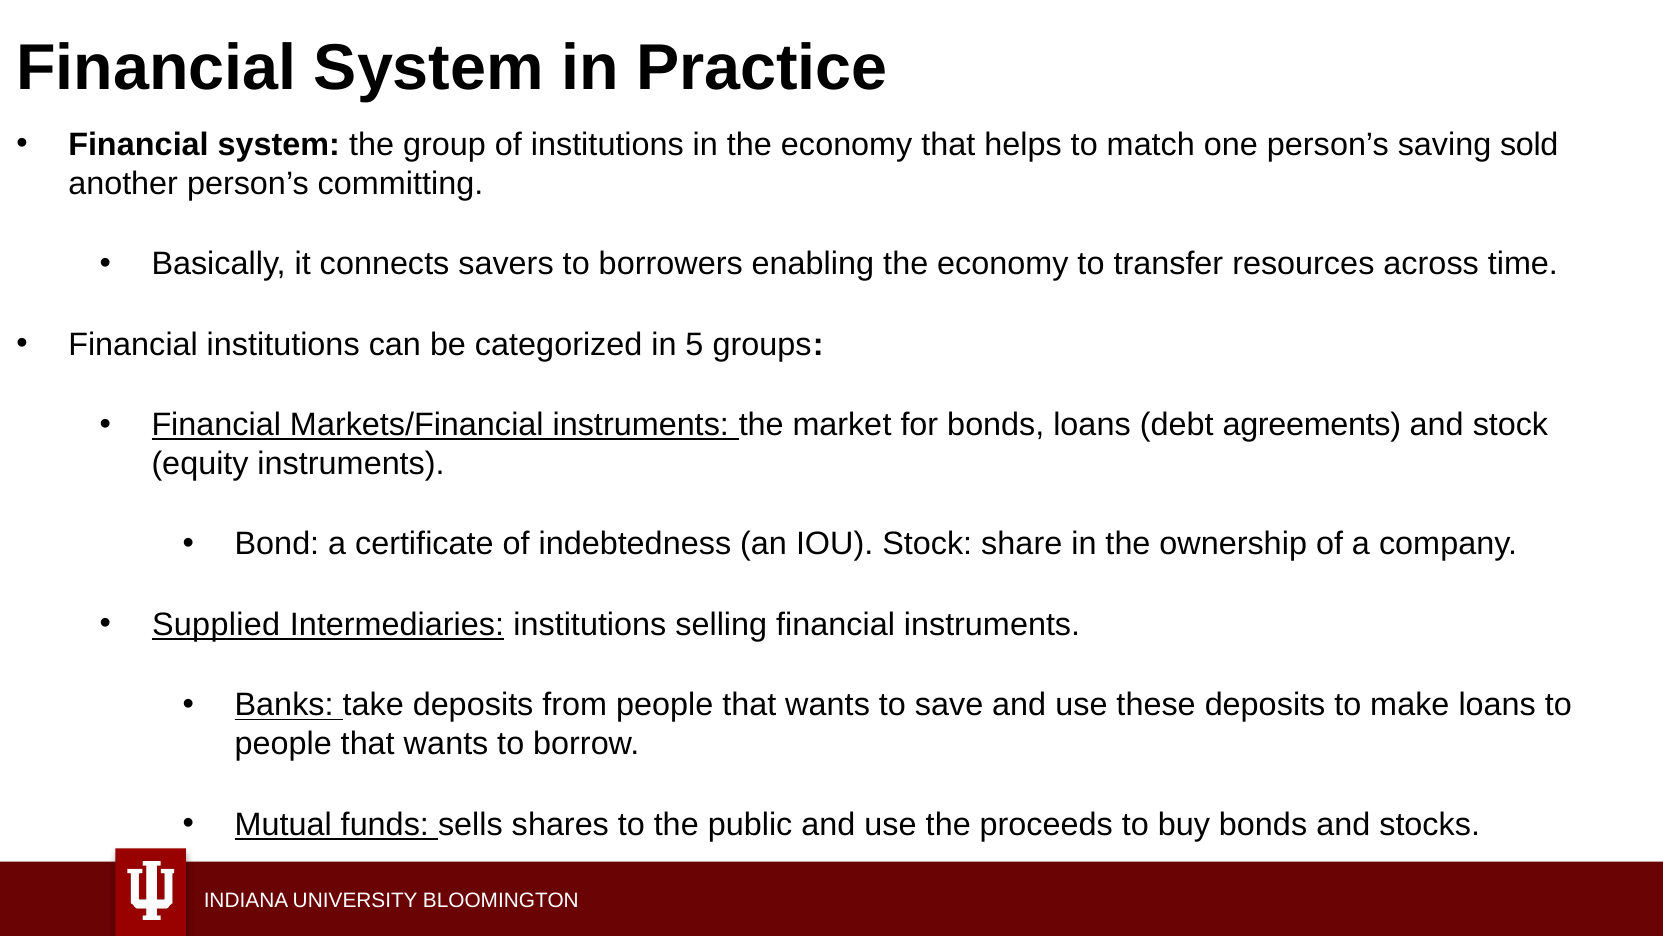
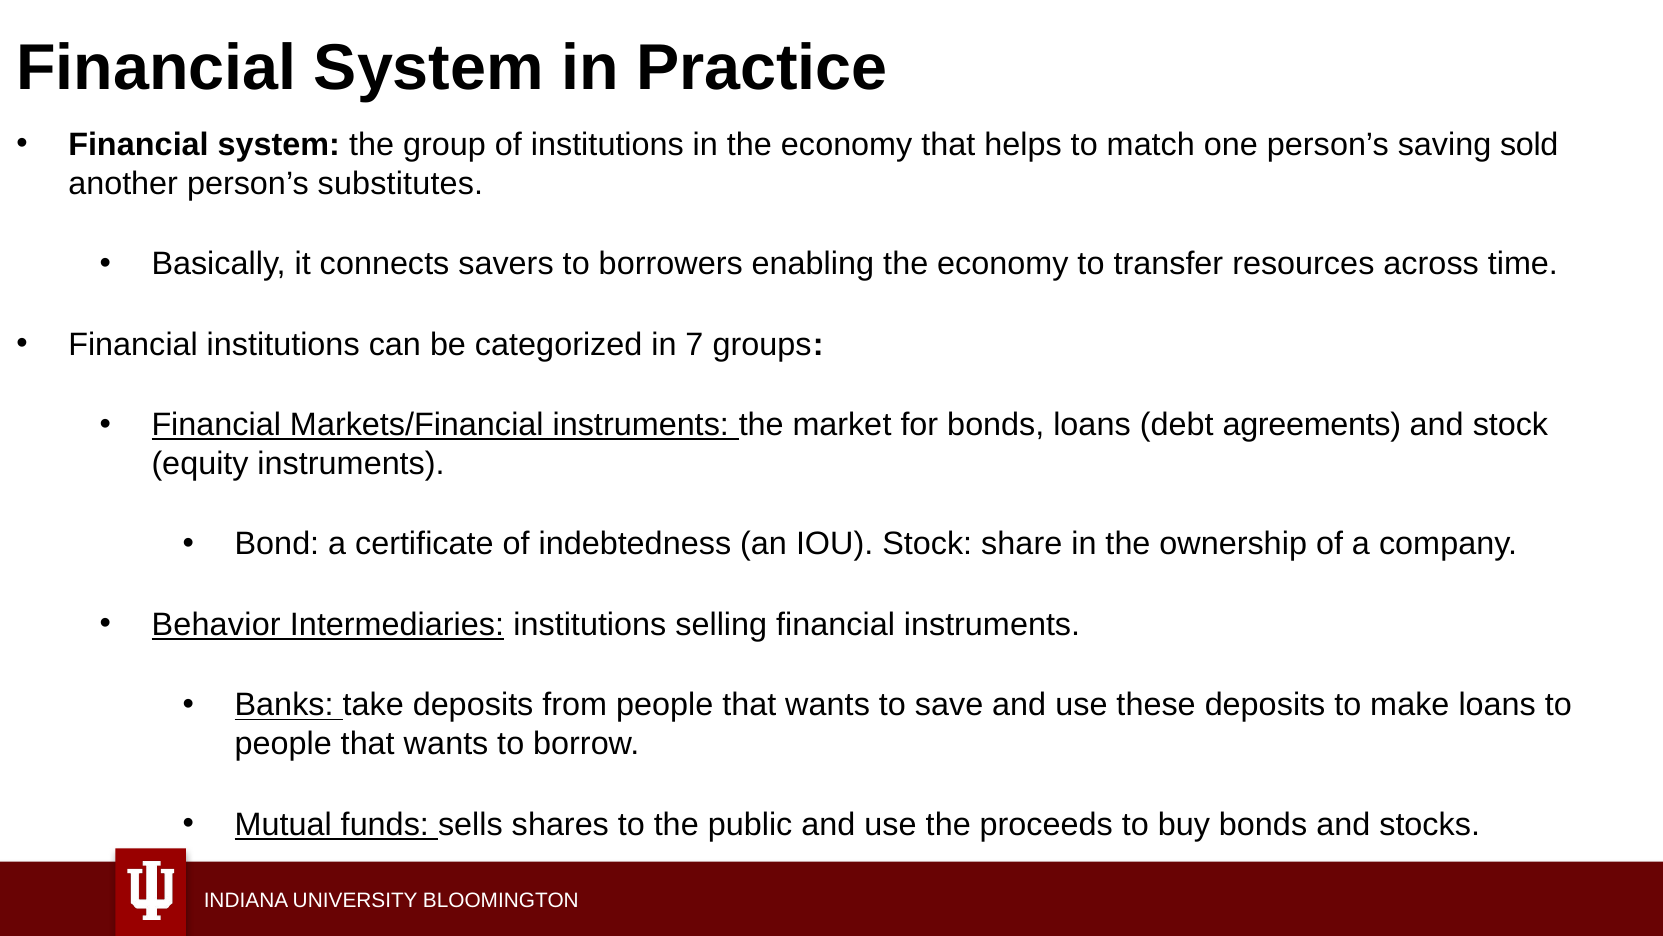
committing: committing -> substitutes
5: 5 -> 7
Supplied: Supplied -> Behavior
